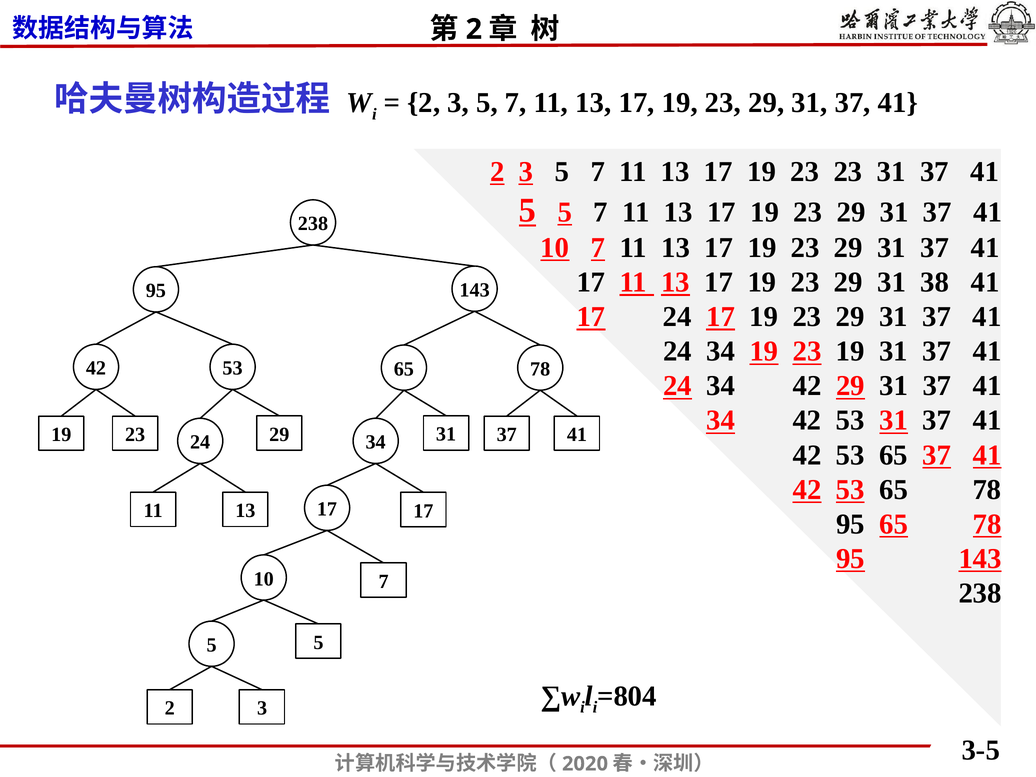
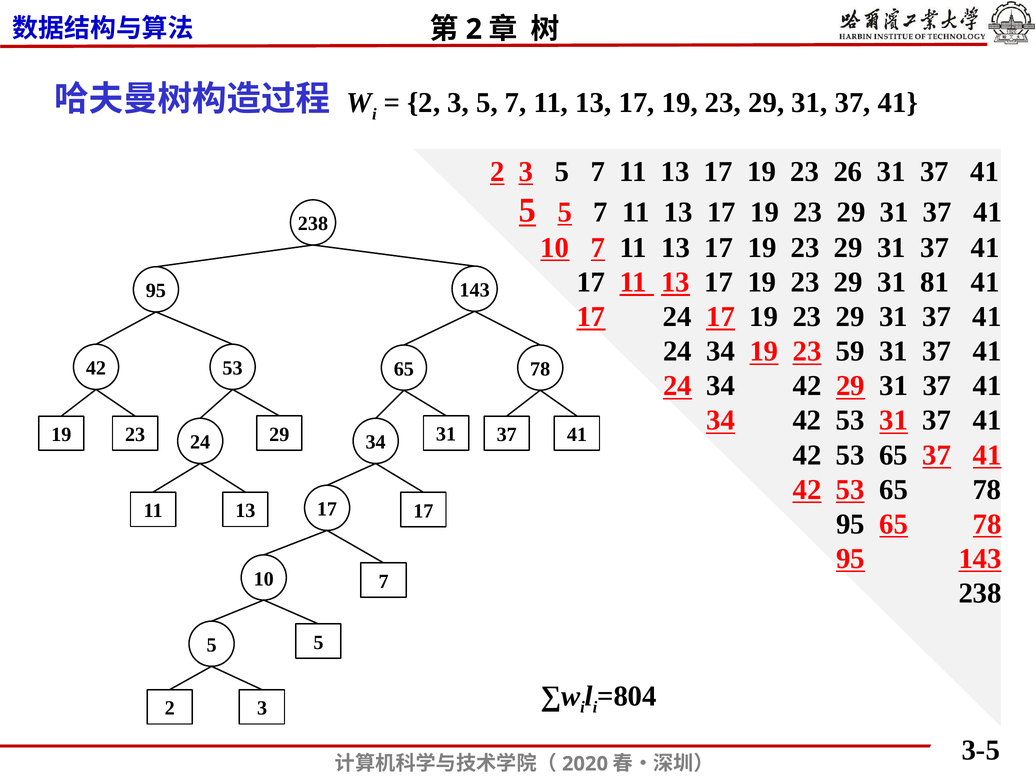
23 23: 23 -> 26
38: 38 -> 81
23 19: 19 -> 59
